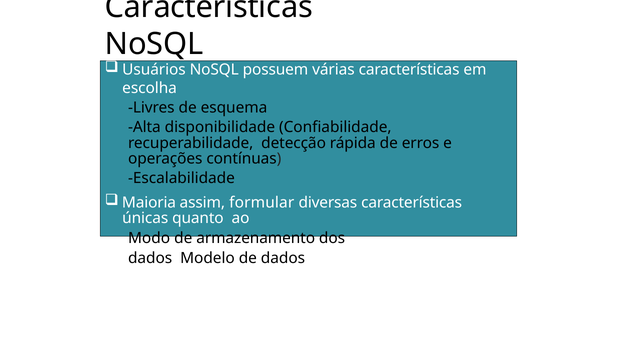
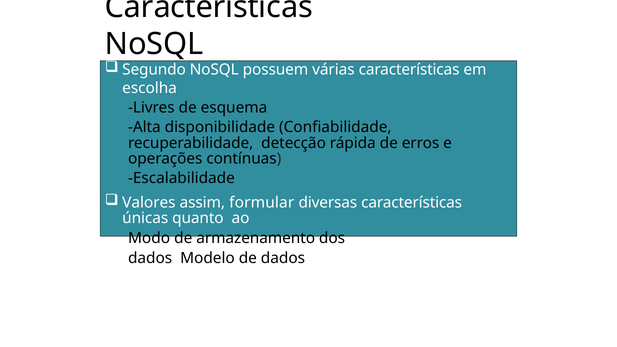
Usuários: Usuários -> Segundo
Maioria: Maioria -> Valores
